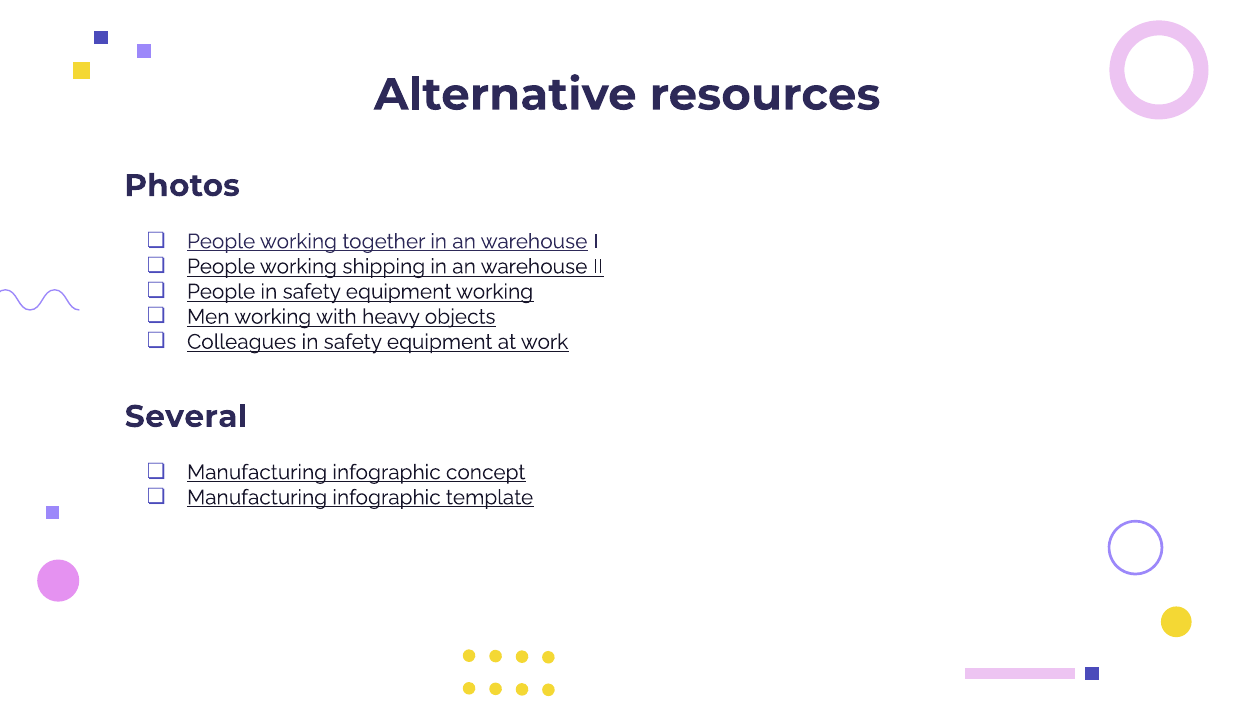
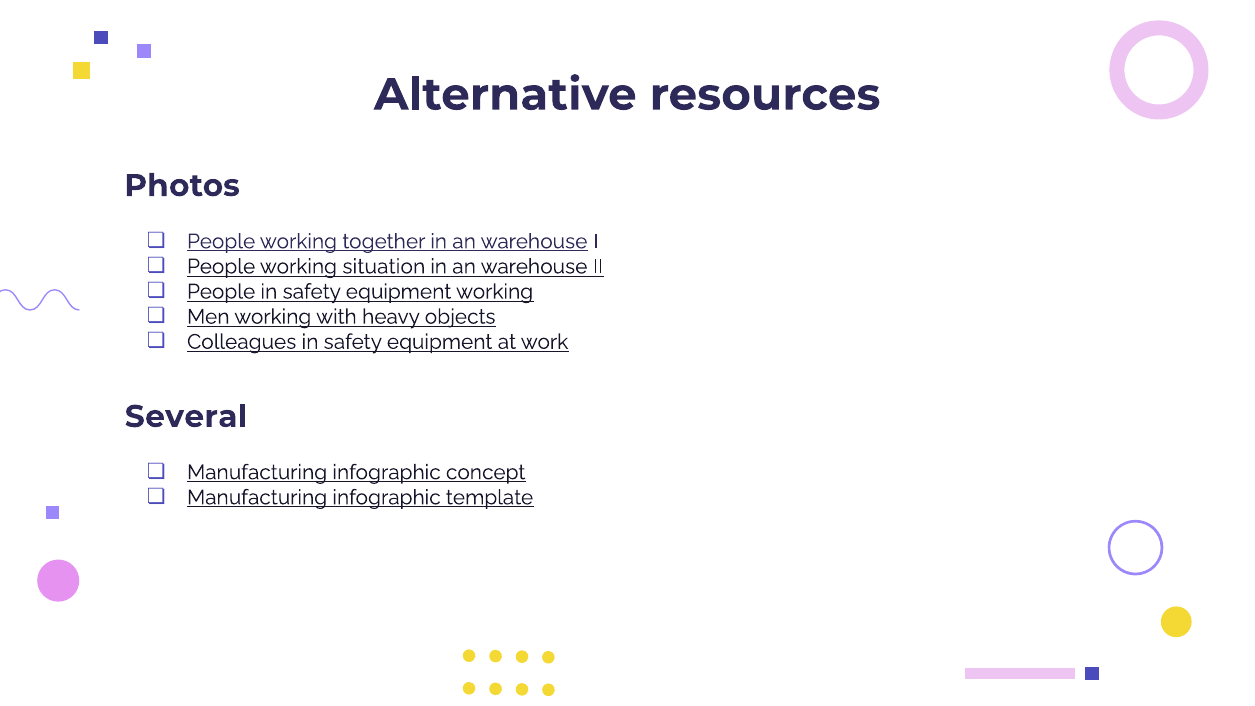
shipping: shipping -> situation
